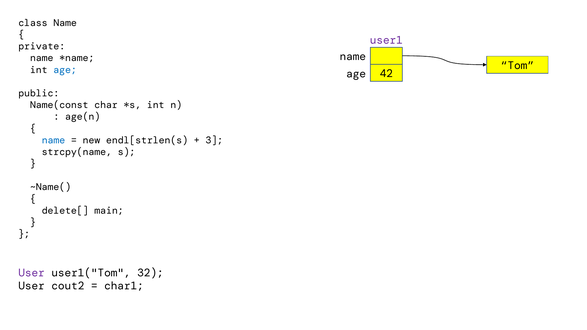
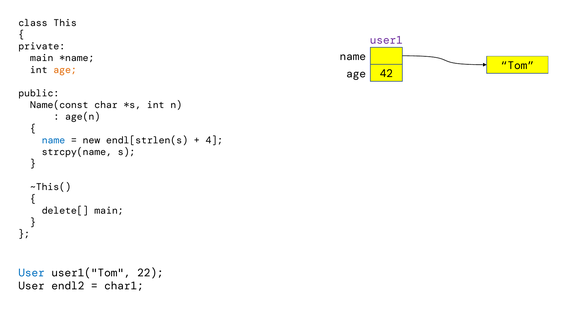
class Name: Name -> This
name at (42, 58): name -> main
age at (65, 70) colour: blue -> orange
3: 3 -> 4
~Name(: ~Name( -> ~This(
User at (32, 273) colour: purple -> blue
32: 32 -> 22
cout2: cout2 -> endl2
